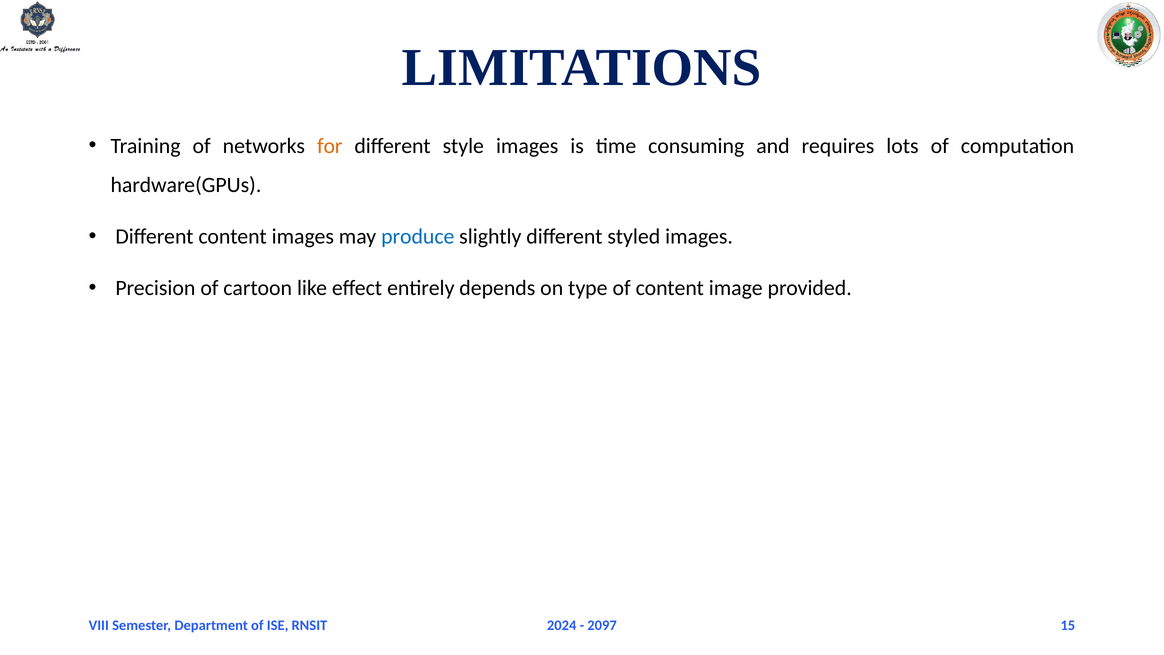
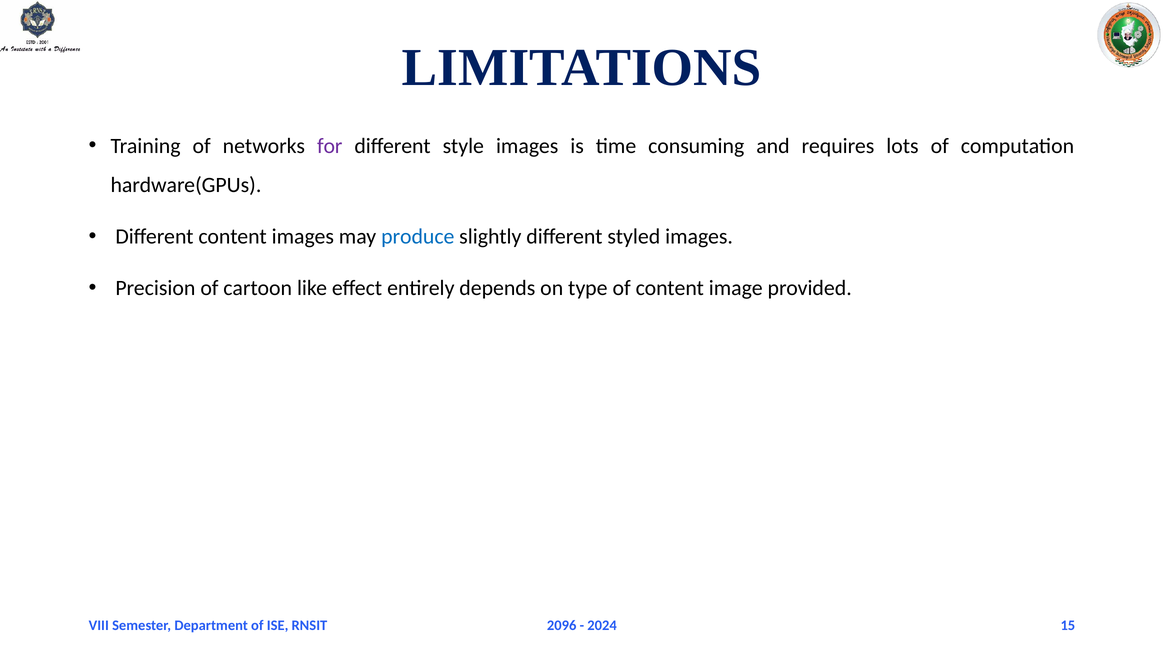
for colour: orange -> purple
2024: 2024 -> 2096
2097: 2097 -> 2024
